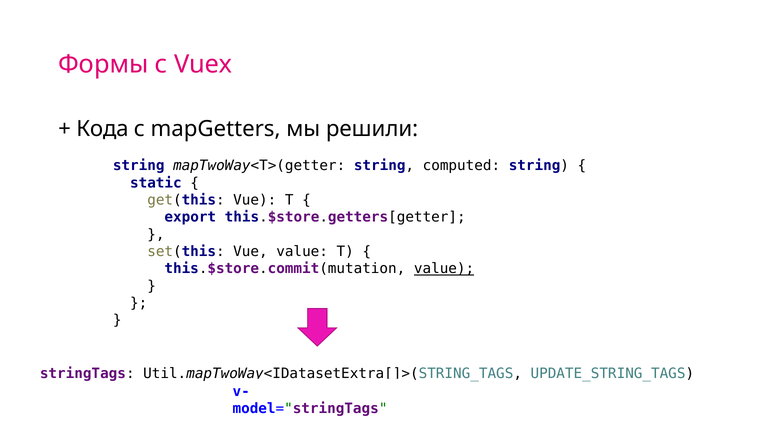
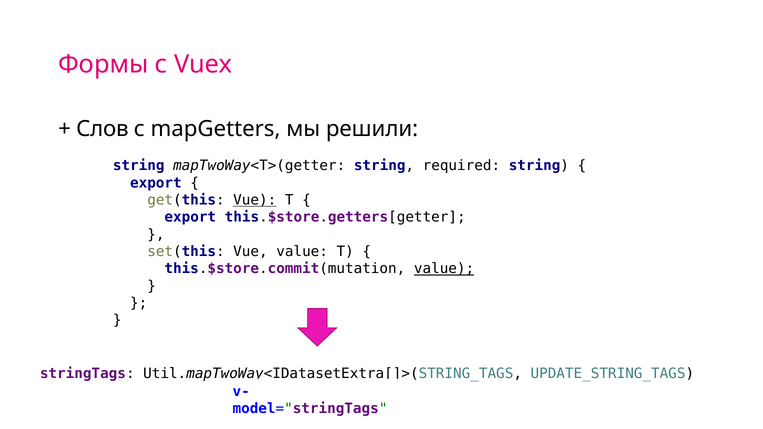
Кода: Кода -> Слов
computed: computed -> required
static at (156, 183): static -> export
Vue at (255, 200) underline: none -> present
